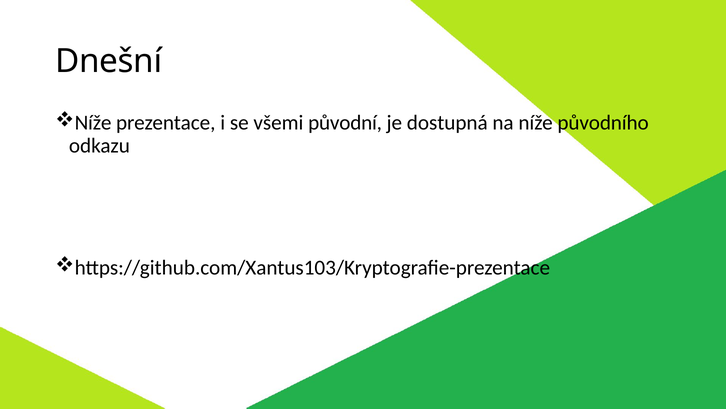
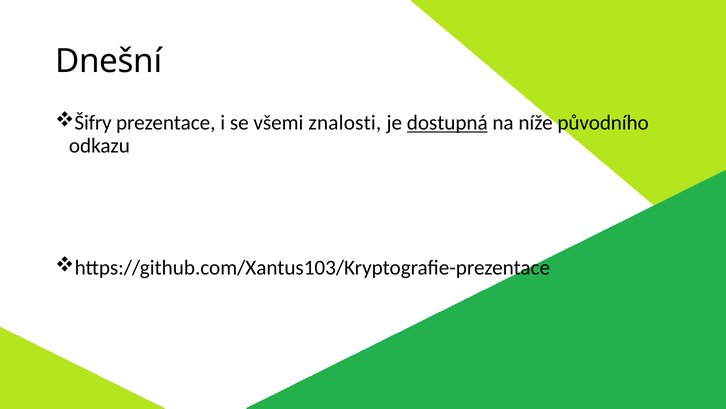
Níže at (93, 123): Níže -> Šifry
původní: původní -> znalosti
dostupná underline: none -> present
